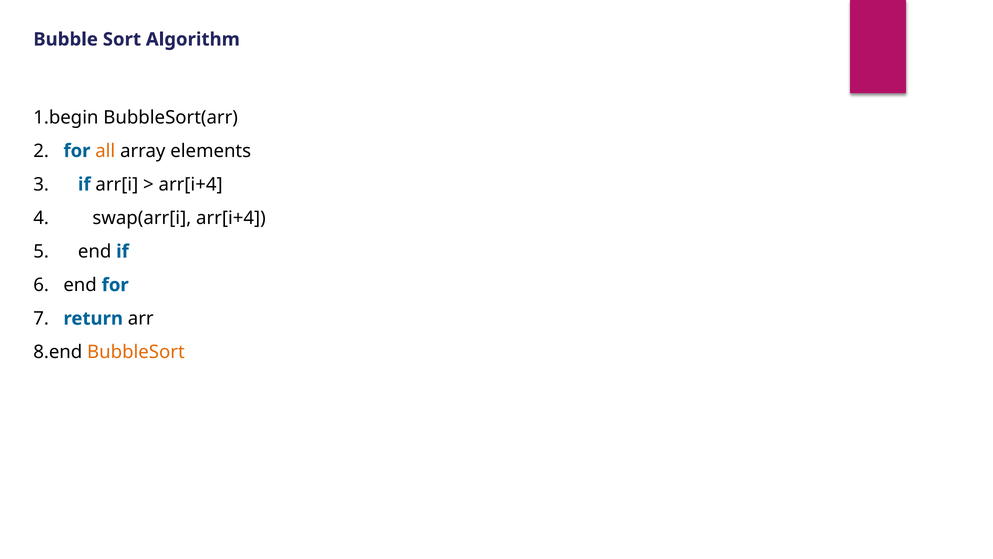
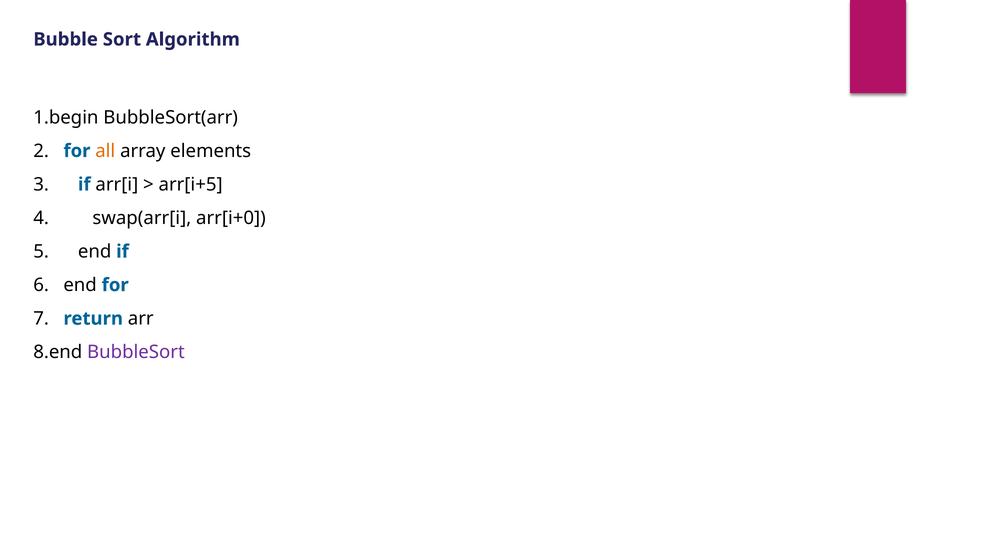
arr[i+4 at (191, 184): arr[i+4 -> arr[i+5
swap(arr[i arr[i+4: arr[i+4 -> arr[i+0
BubbleSort colour: orange -> purple
